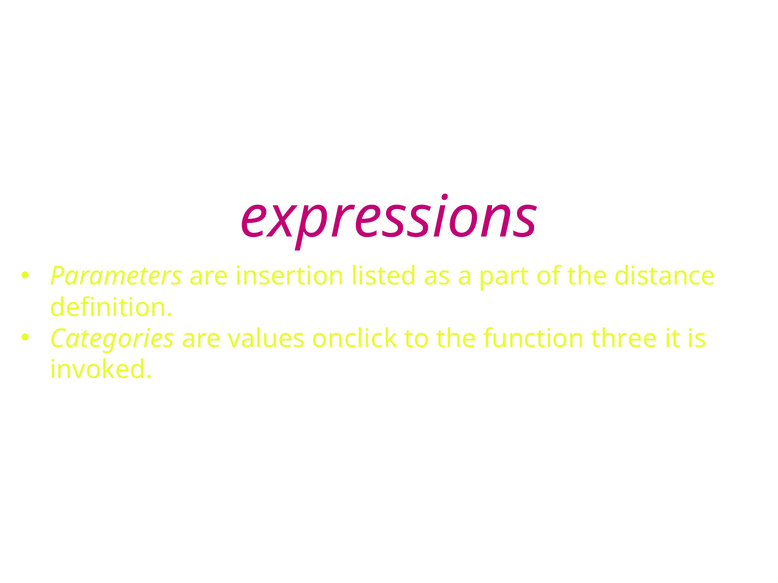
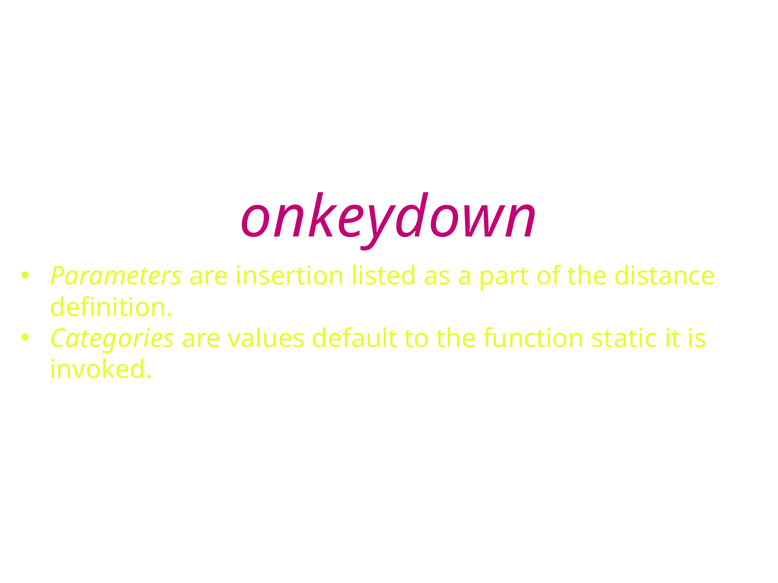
expressions: expressions -> onkeydown
onclick: onclick -> default
three: three -> static
